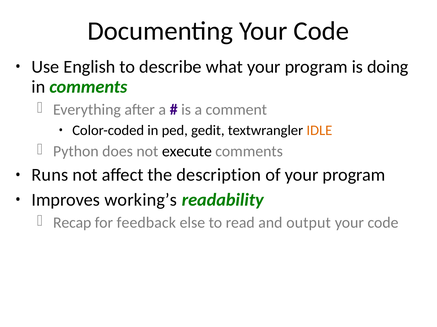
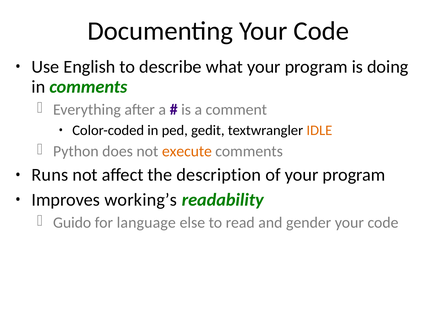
execute colour: black -> orange
Recap: Recap -> Guido
feedback: feedback -> language
output: output -> gender
